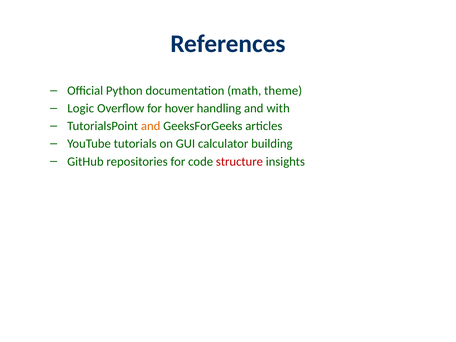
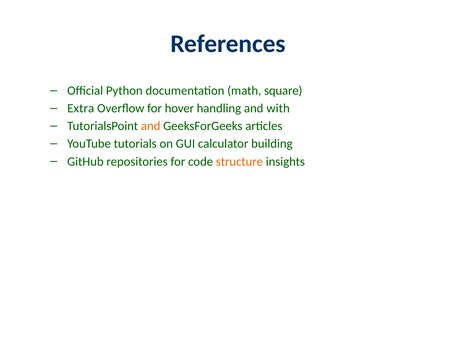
theme: theme -> square
Logic: Logic -> Extra
structure colour: red -> orange
